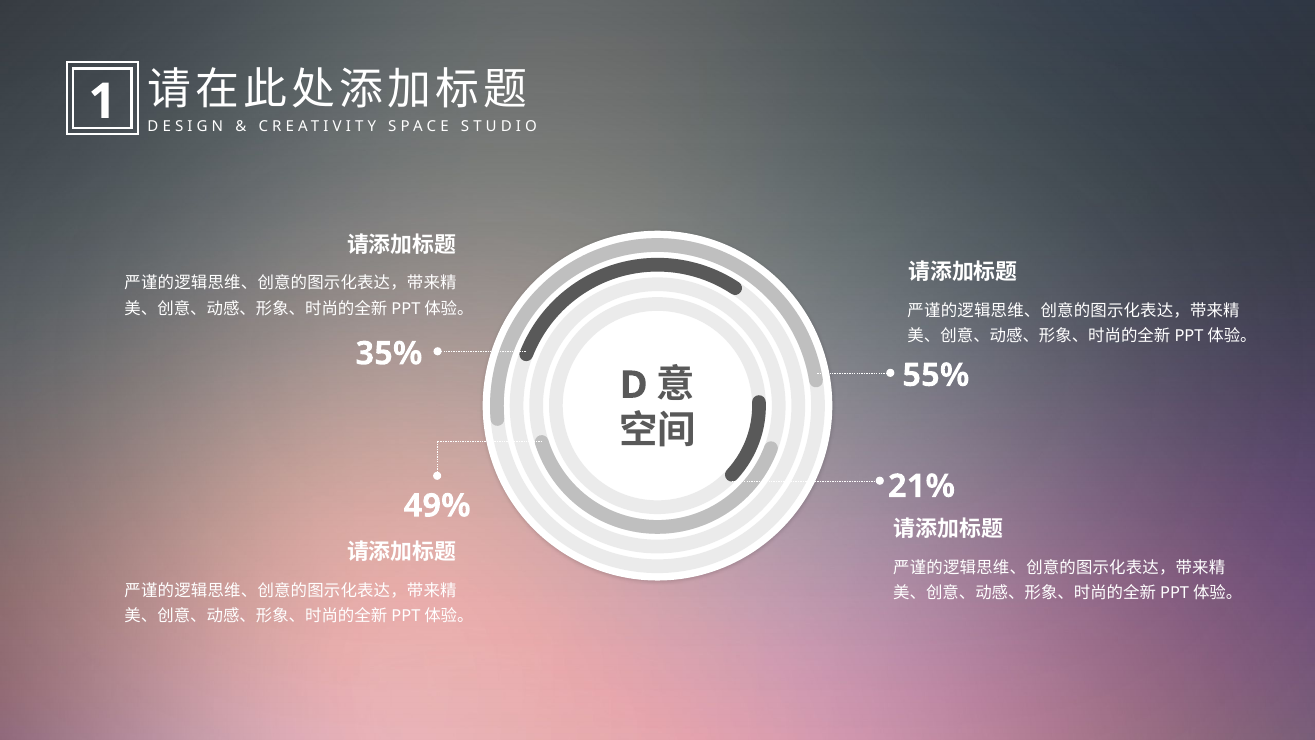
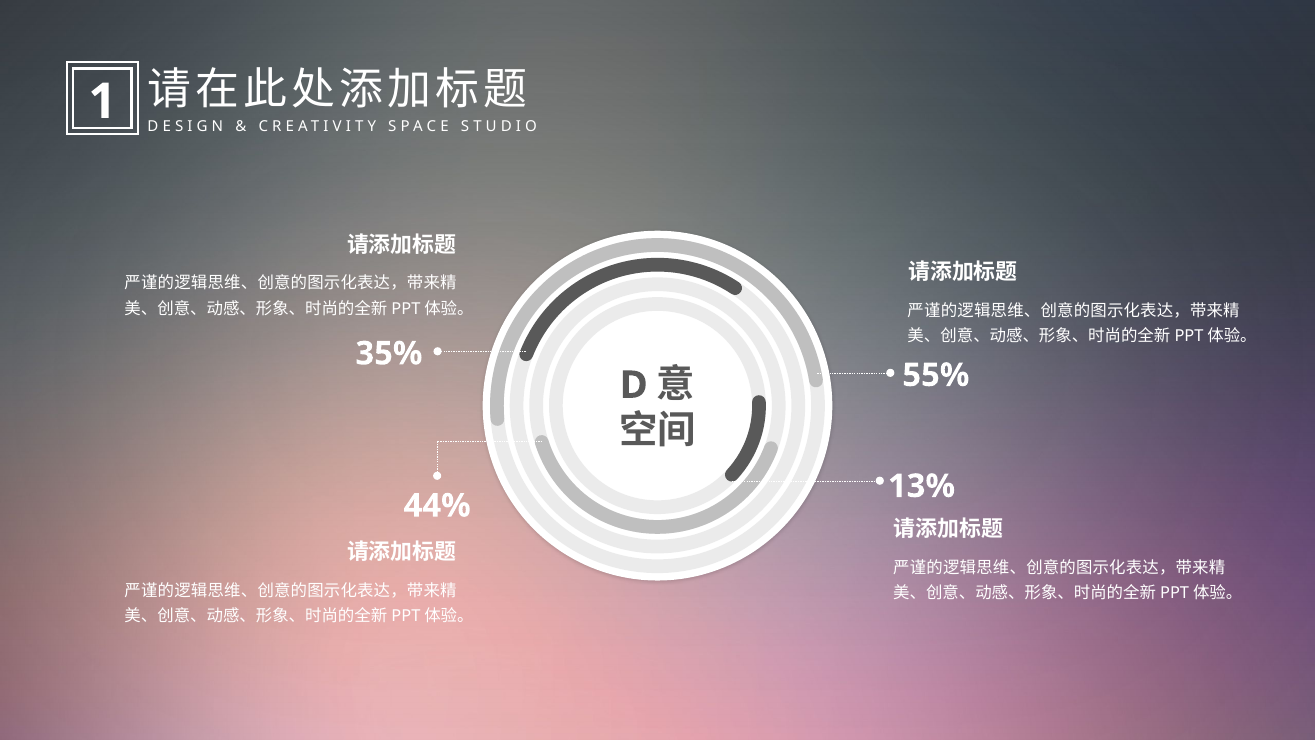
21%: 21% -> 13%
49%: 49% -> 44%
